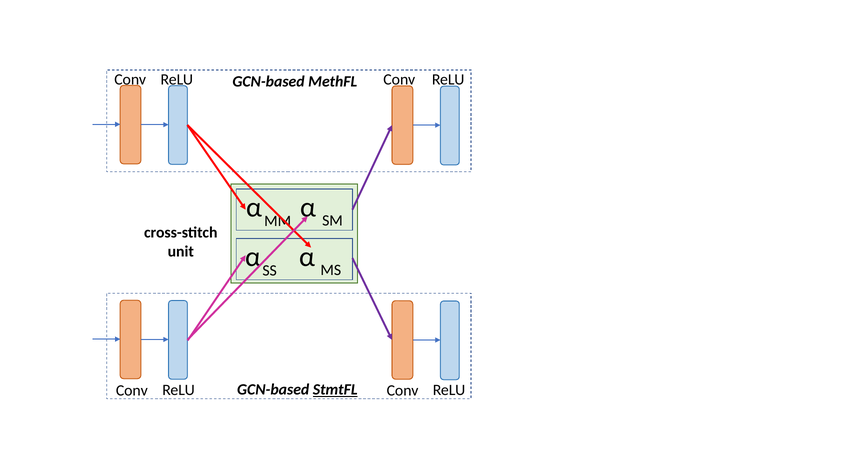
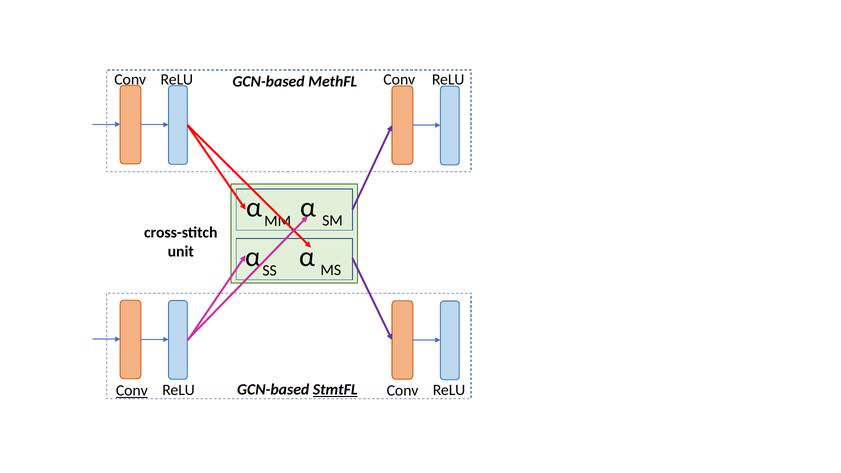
Conv at (132, 391) underline: none -> present
